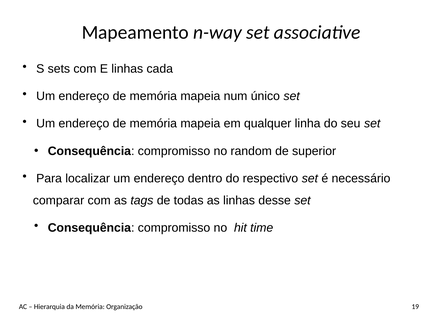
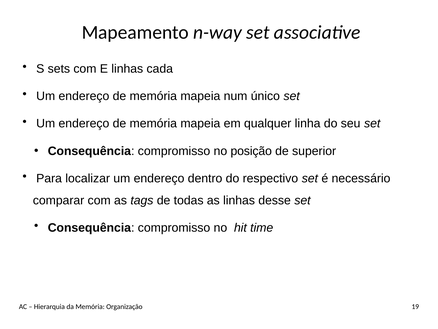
random: random -> posição
